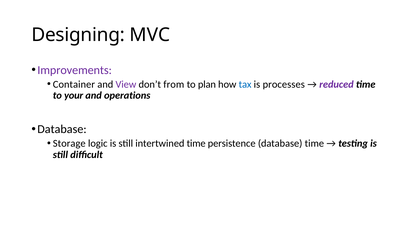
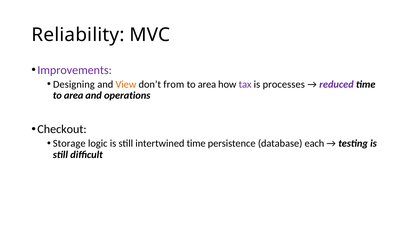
Designing: Designing -> Reliability
Container: Container -> Designing
View colour: purple -> orange
plan at (207, 84): plan -> area
tax colour: blue -> purple
your at (74, 95): your -> area
Database at (62, 129): Database -> Checkout
database time: time -> each
